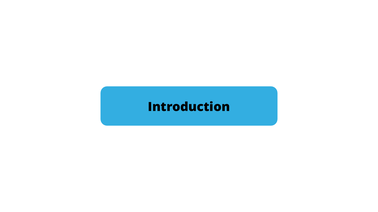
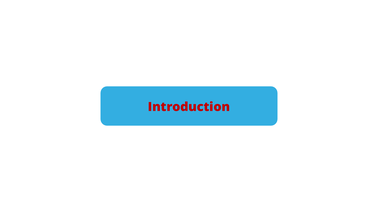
Introduction colour: black -> red
